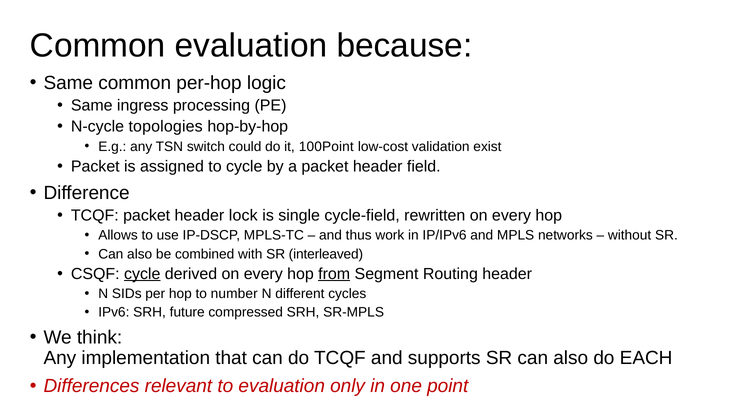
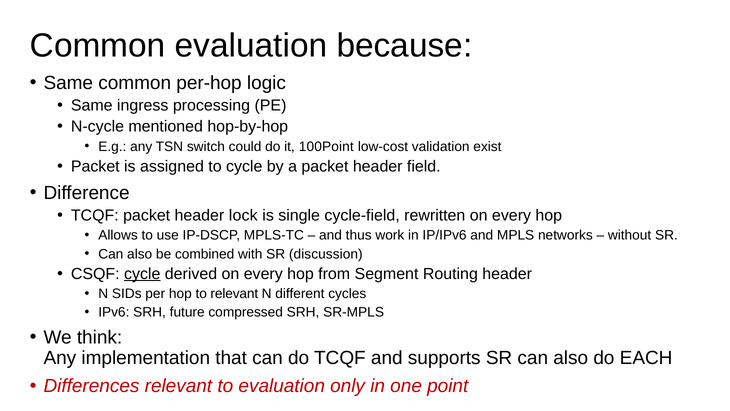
topologies: topologies -> mentioned
interleaved: interleaved -> discussion
from underline: present -> none
to number: number -> relevant
